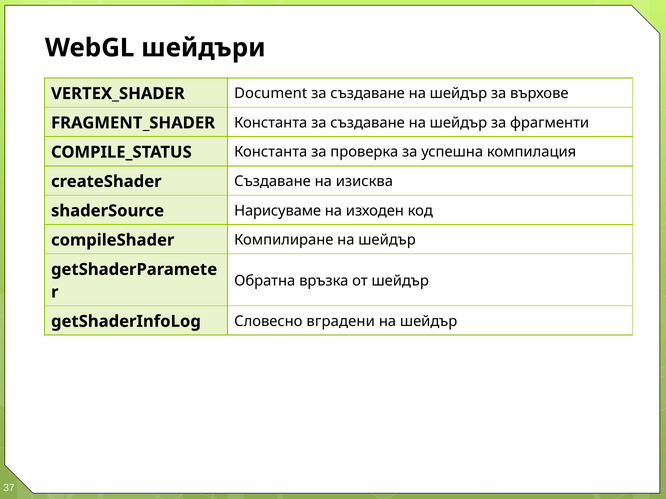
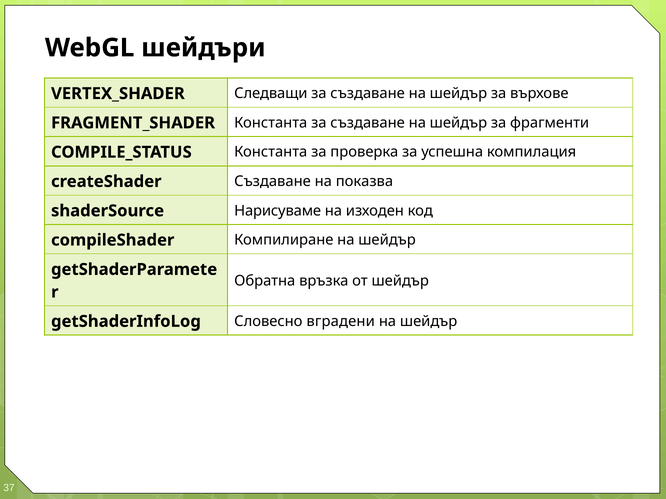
Document: Document -> Следващи
изисква: изисква -> показва
